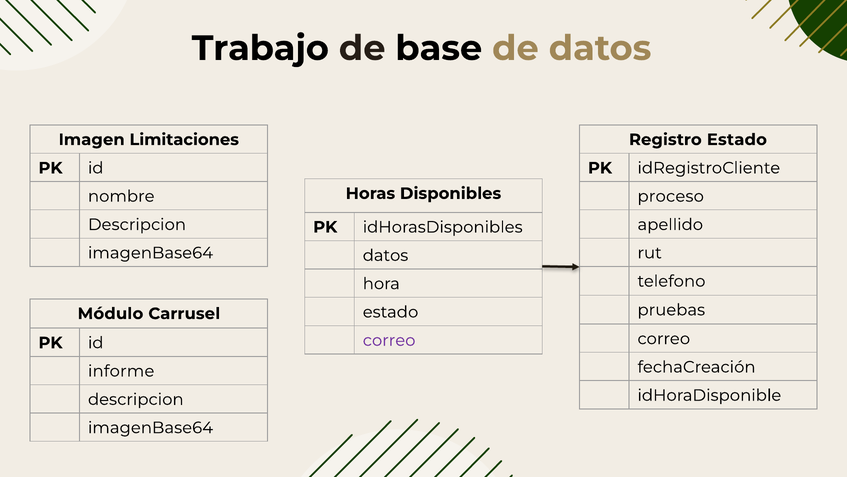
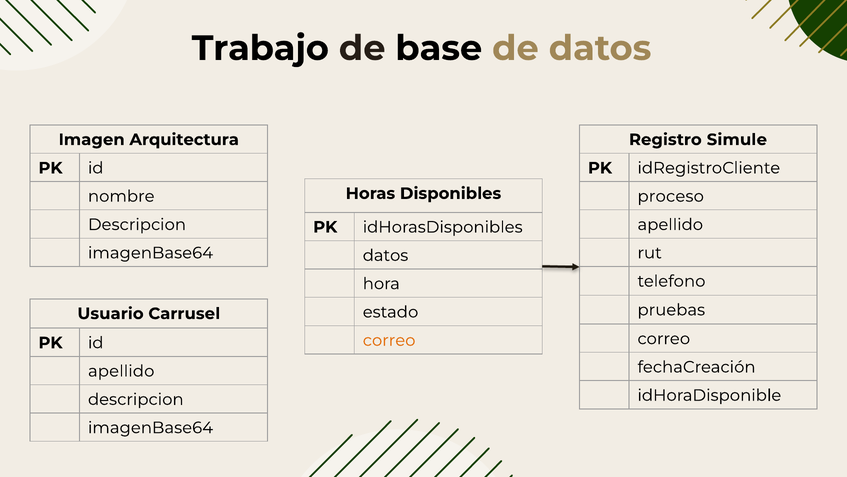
Limitaciones: Limitaciones -> Arquitectura
Registro Estado: Estado -> Simule
Módulo: Módulo -> Usuario
correo at (389, 340) colour: purple -> orange
informe at (121, 371): informe -> apellido
